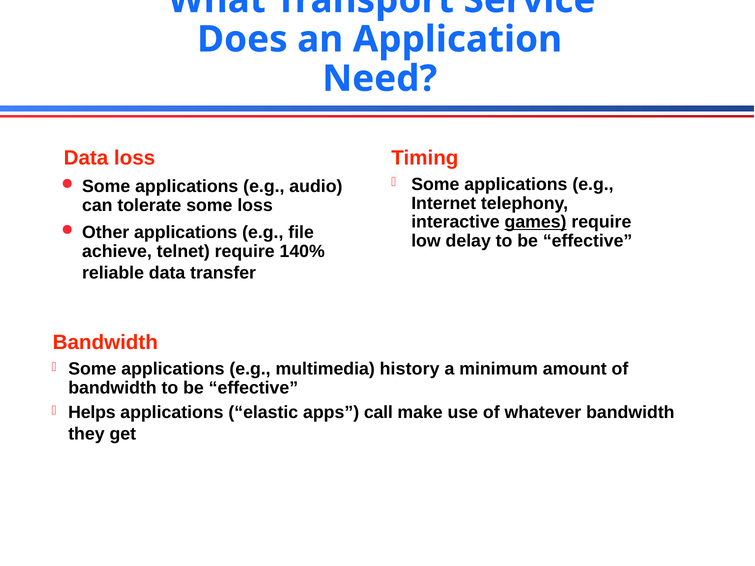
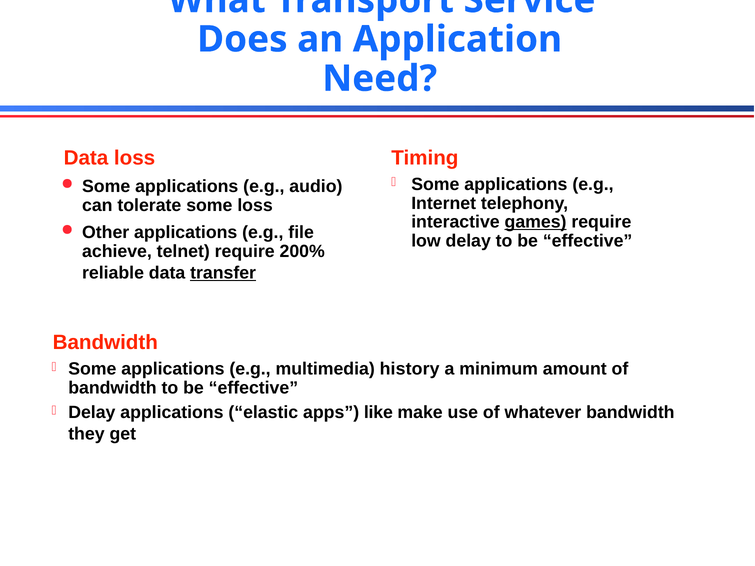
140%: 140% -> 200%
transfer underline: none -> present
Helps at (92, 413): Helps -> Delay
call: call -> like
